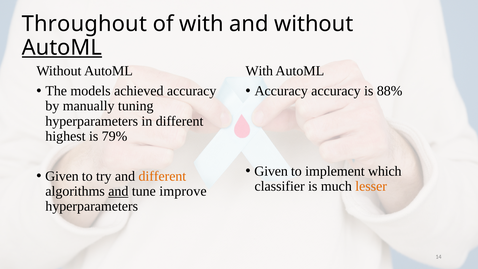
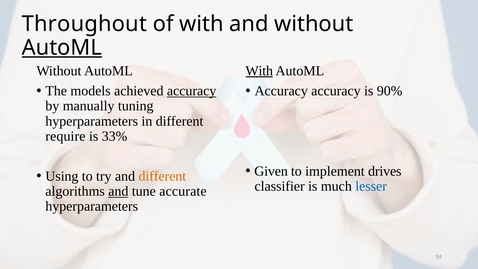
With at (259, 71) underline: none -> present
accuracy at (192, 91) underline: none -> present
88%: 88% -> 90%
highest: highest -> require
79%: 79% -> 33%
which: which -> drives
Given at (62, 176): Given -> Using
lesser colour: orange -> blue
improve: improve -> accurate
